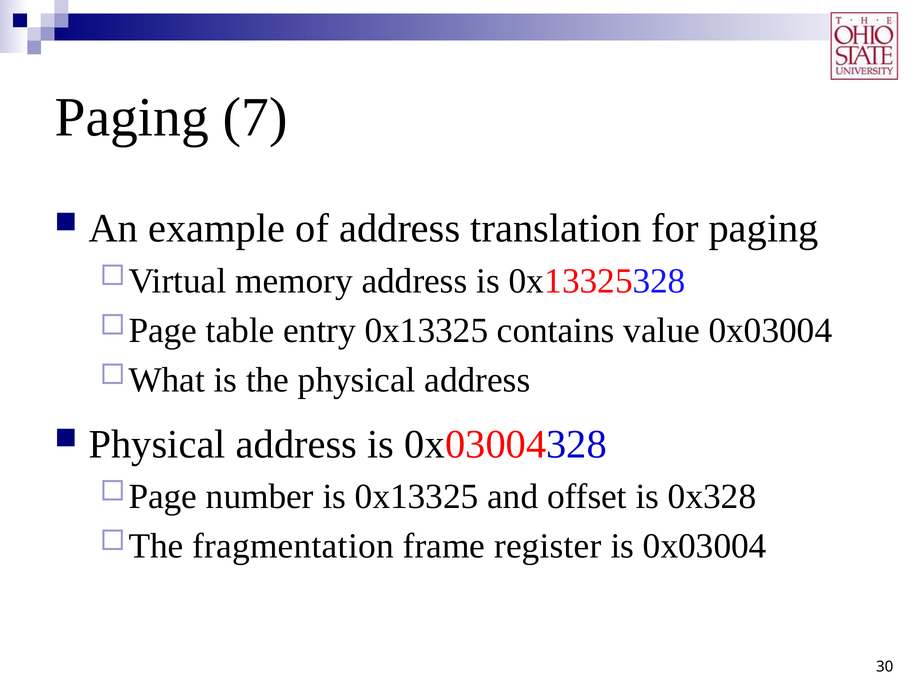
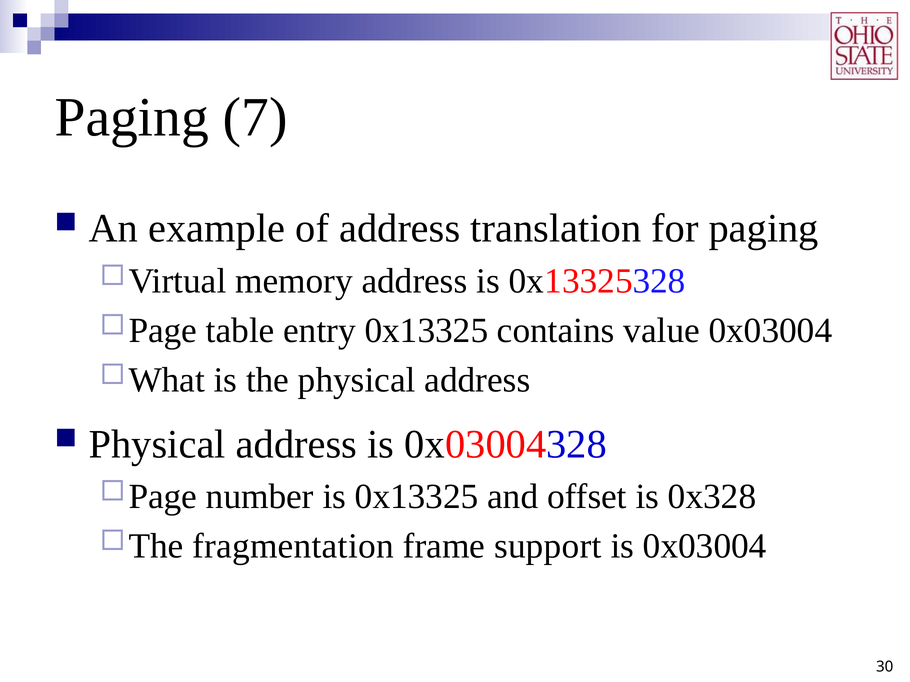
register: register -> support
